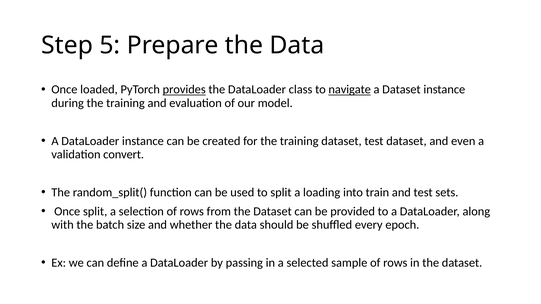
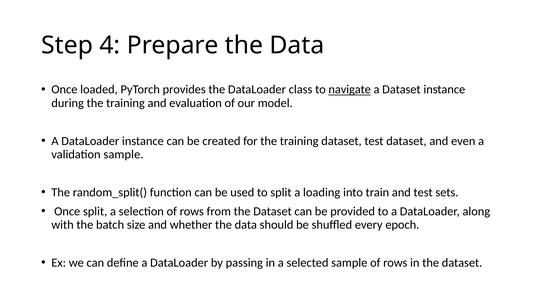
5: 5 -> 4
provides underline: present -> none
validation convert: convert -> sample
